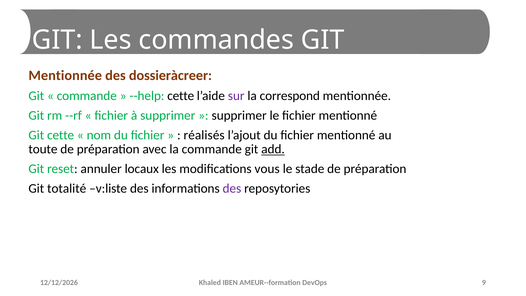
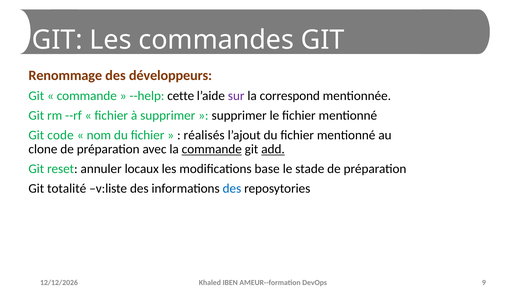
Mentionnée at (65, 75): Mentionnée -> Renommage
dossieràcreer: dossieràcreer -> développeurs
Git cette: cette -> code
toute: toute -> clone
commande at (212, 149) underline: none -> present
vous: vous -> base
des at (232, 189) colour: purple -> blue
